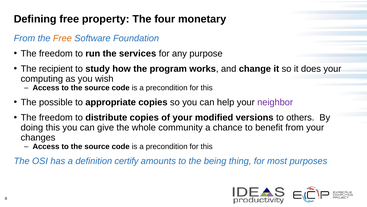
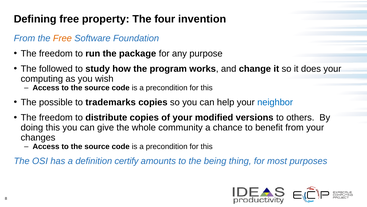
monetary: monetary -> invention
services: services -> package
recipient: recipient -> followed
appropriate: appropriate -> trademarks
neighbor colour: purple -> blue
